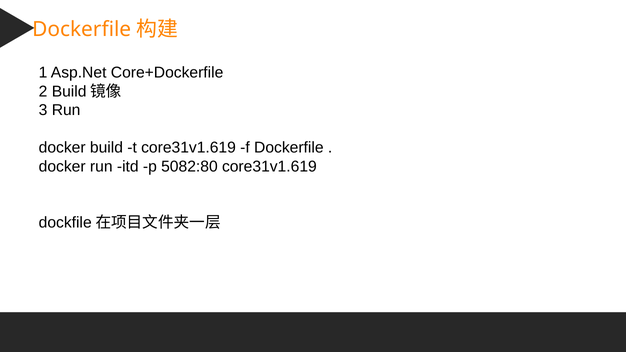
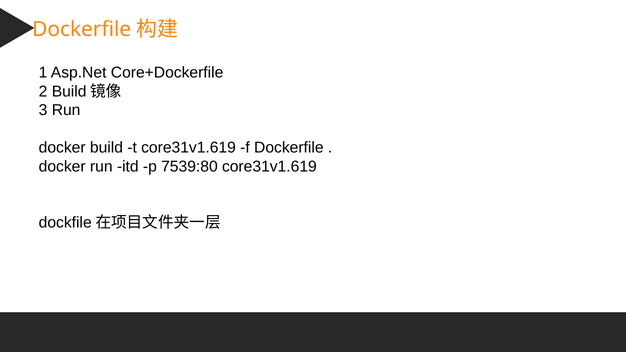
5082:80: 5082:80 -> 7539:80
